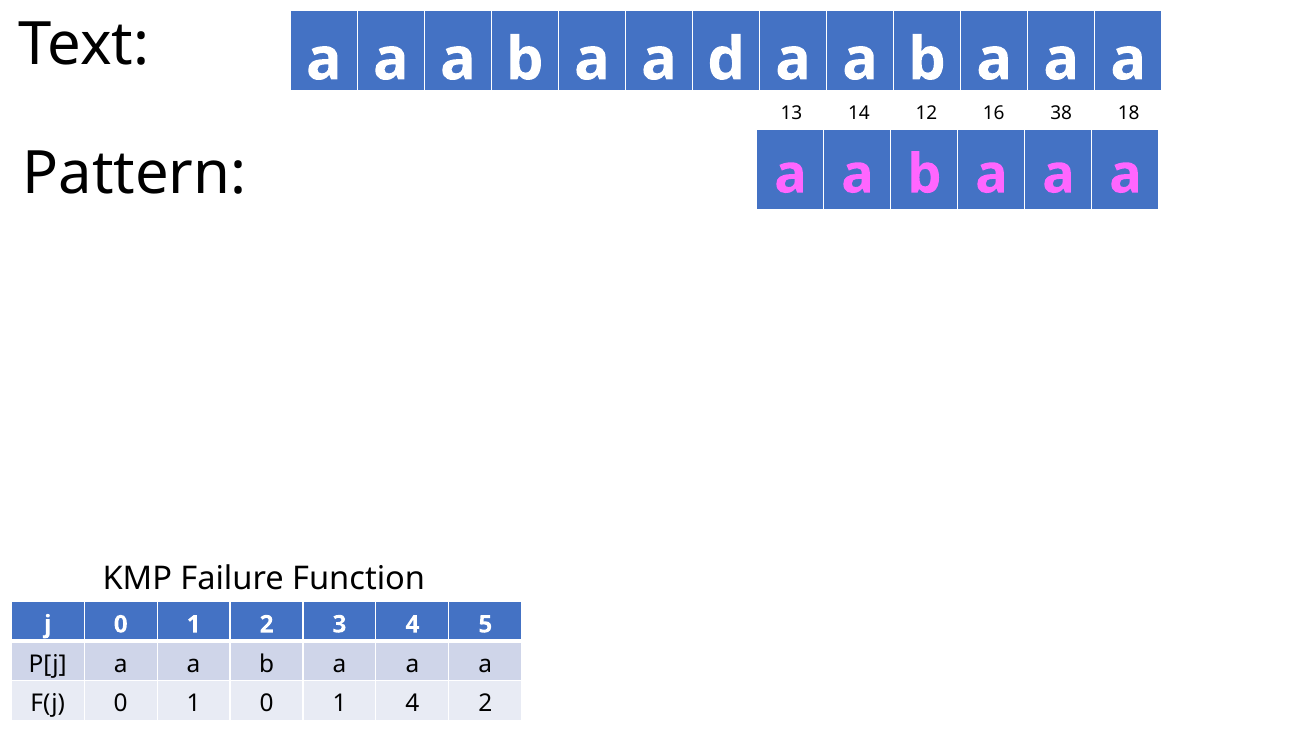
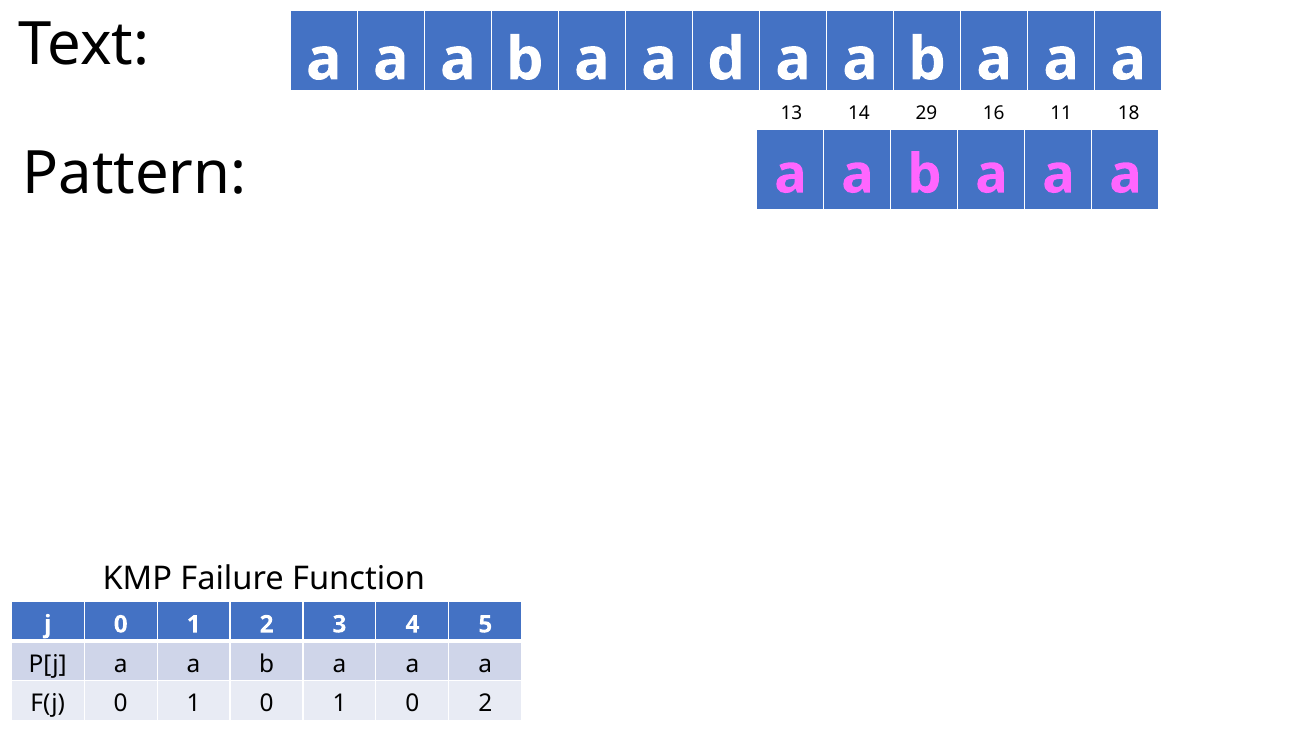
12: 12 -> 29
38: 38 -> 11
1 0 1 4: 4 -> 0
